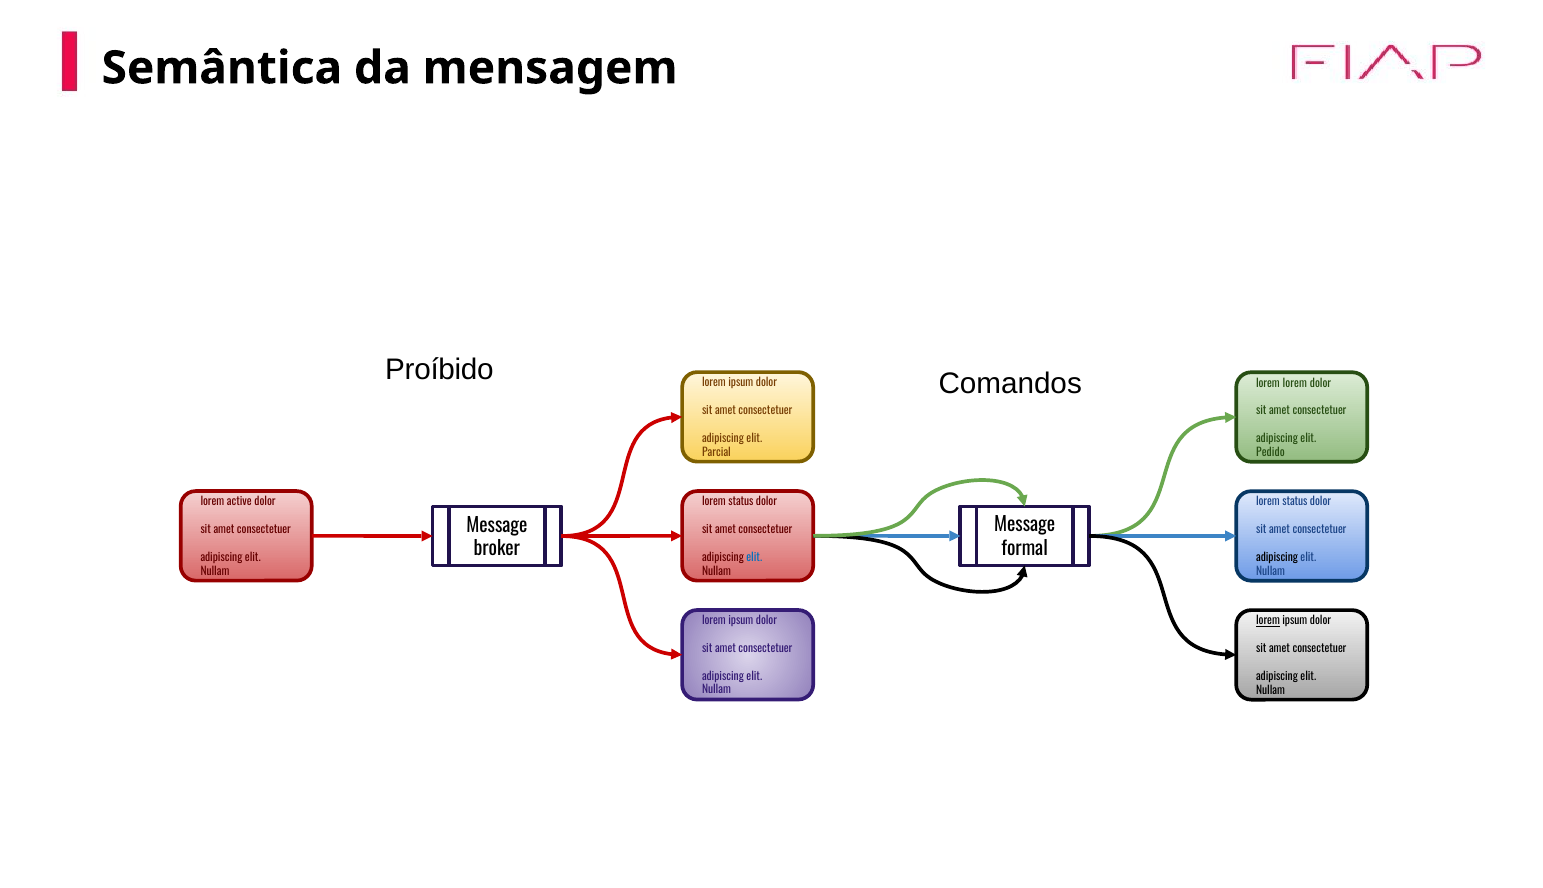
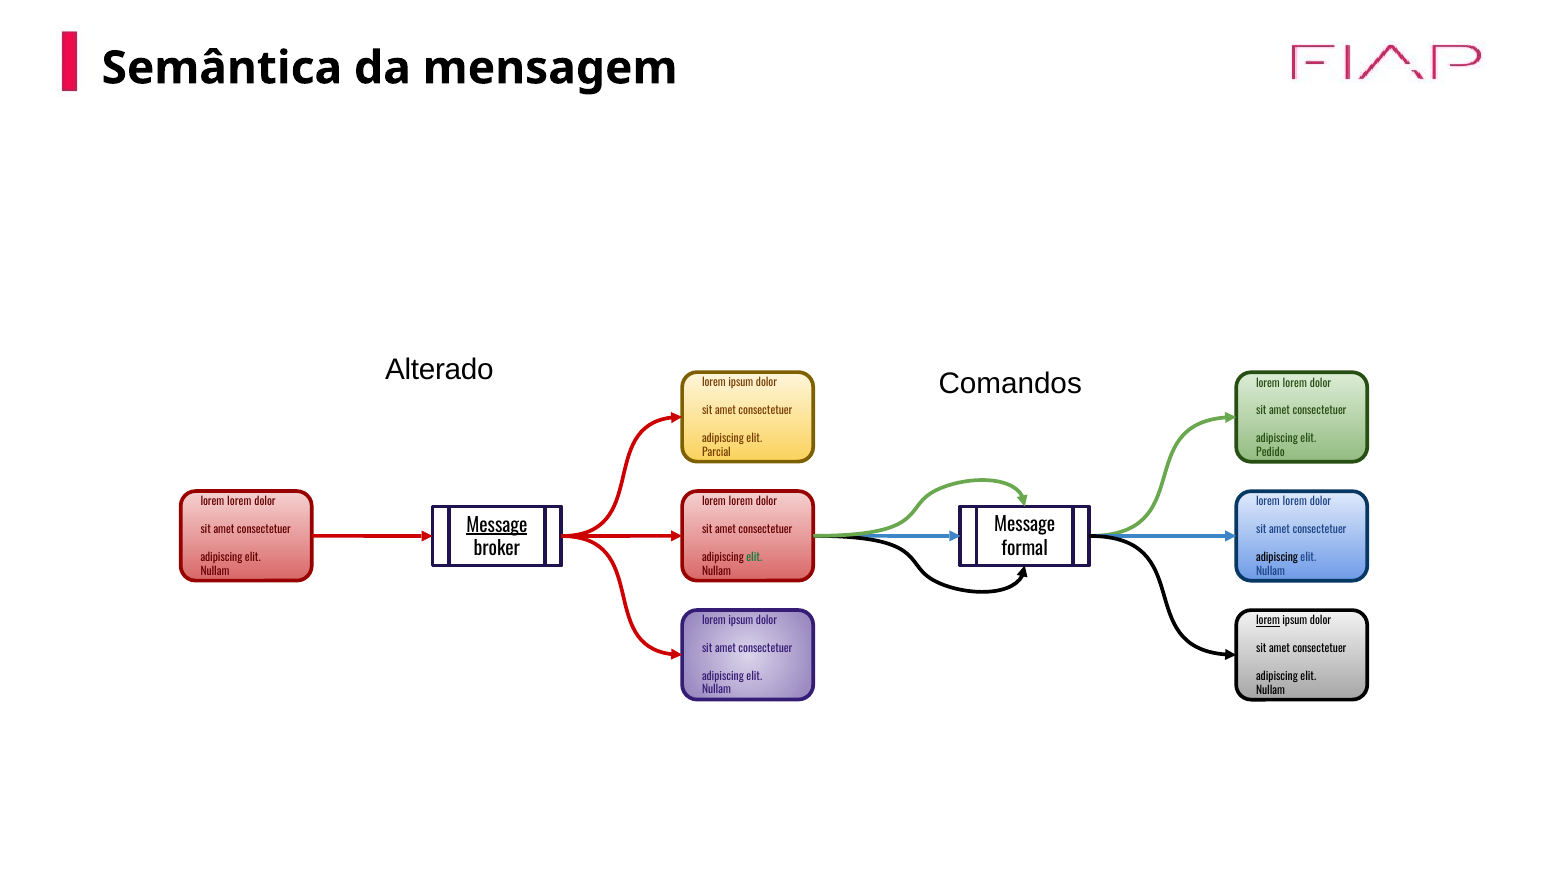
Proíbido: Proíbido -> Alterado
active at (239, 502): active -> lorem
status at (741, 502): status -> lorem
status at (1295, 502): status -> lorem
Message at (497, 526) underline: none -> present
elit at (754, 558) colour: blue -> green
